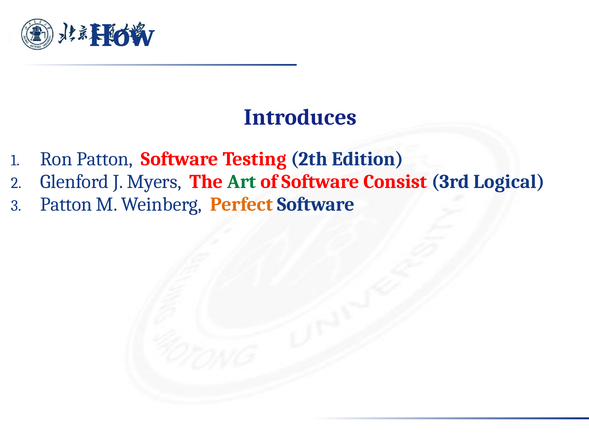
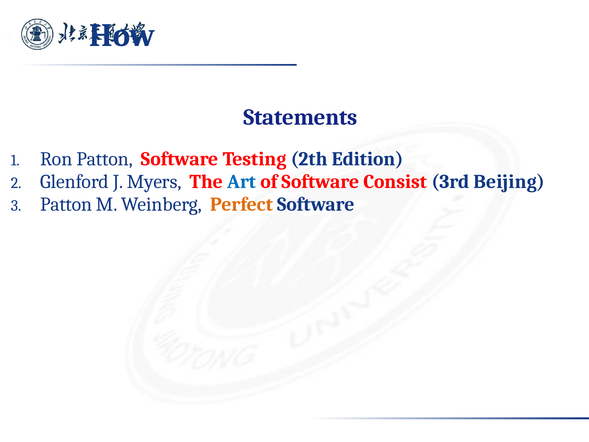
Introduces: Introduces -> Statements
Art colour: green -> blue
Logical: Logical -> Beijing
